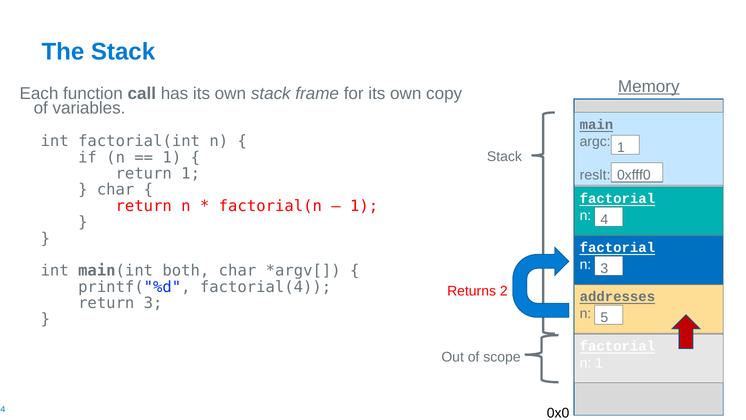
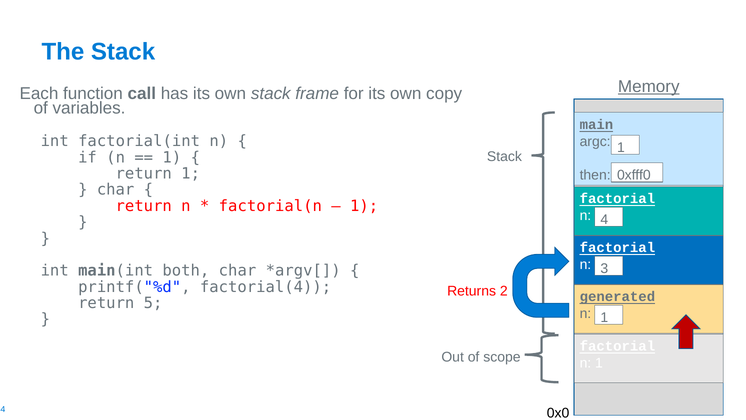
reslt: reslt -> then
addresses: addresses -> generated
return 3: 3 -> 5
5 at (604, 317): 5 -> 1
